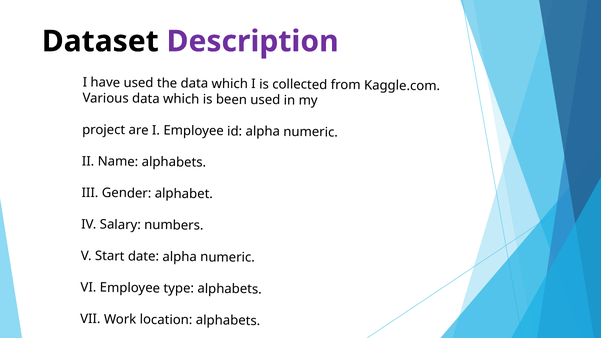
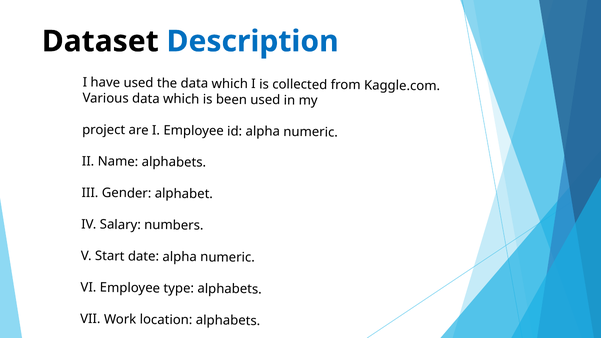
Description colour: purple -> blue
